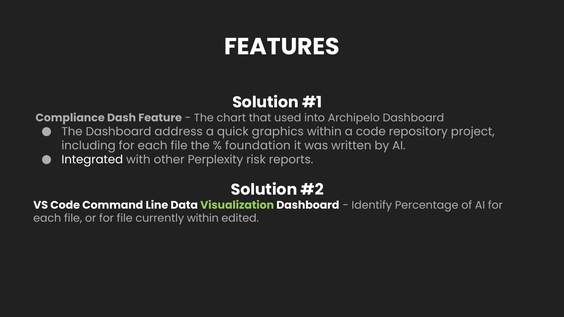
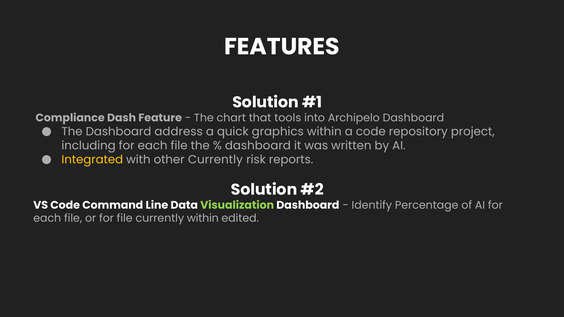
used: used -> tools
foundation at (258, 146): foundation -> dashboard
Integrated colour: white -> yellow
other Perplexity: Perplexity -> Currently
